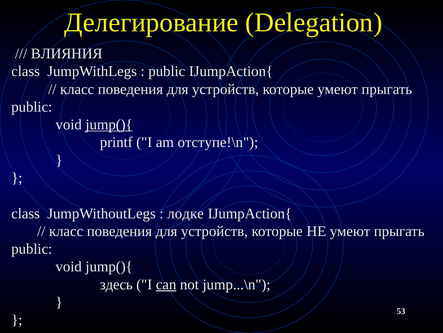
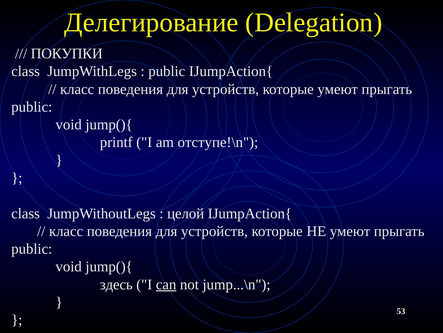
ВЛИЯНИЯ: ВЛИЯНИЯ -> ПОКУПКИ
jump(){ at (109, 124) underline: present -> none
лодке: лодке -> целой
